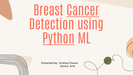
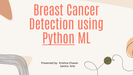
Cancer underline: present -> none
